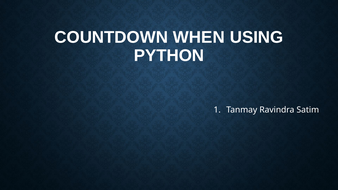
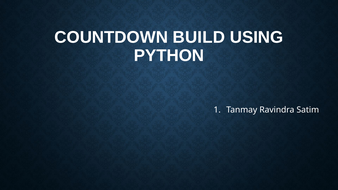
WHEN: WHEN -> BUILD
